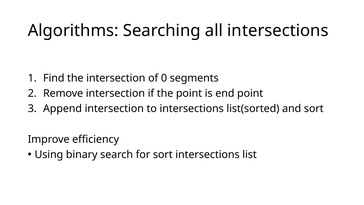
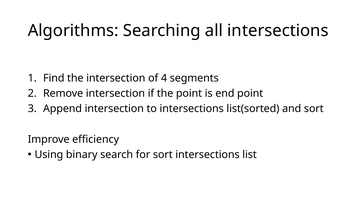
0: 0 -> 4
